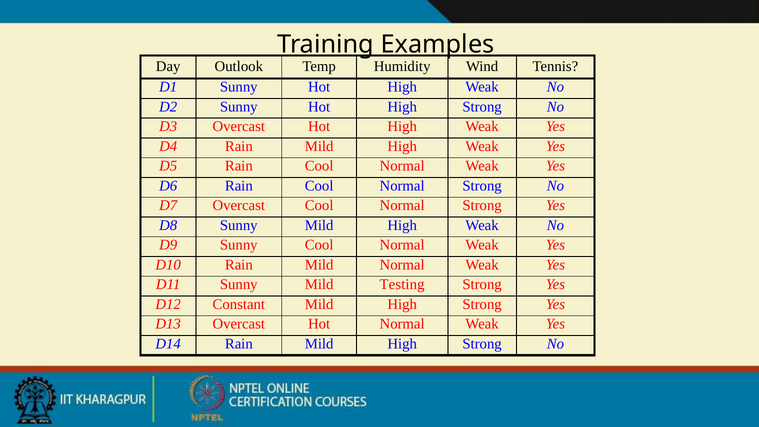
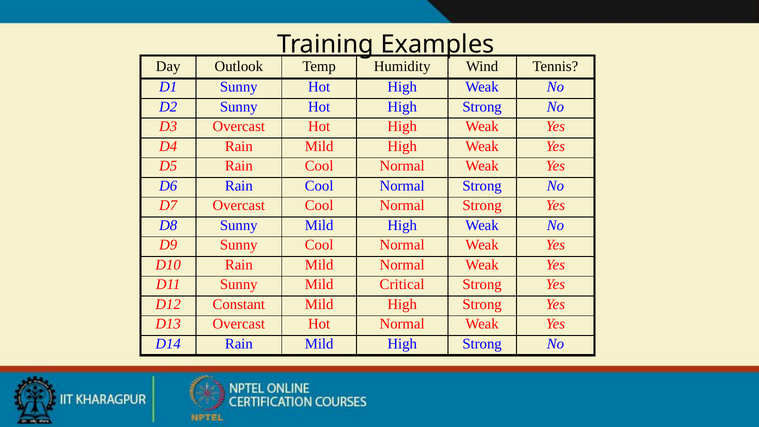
Testing: Testing -> Critical
